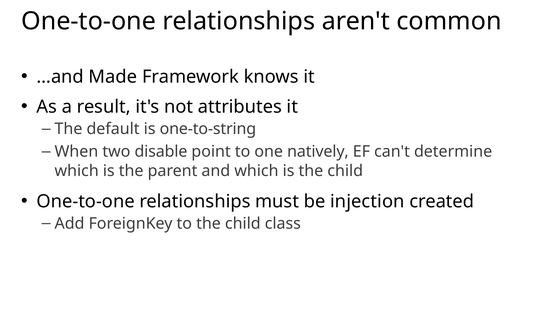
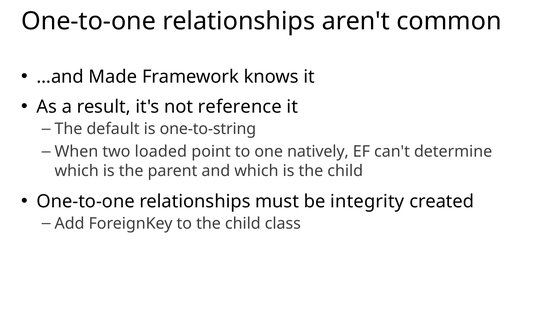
attributes: attributes -> reference
disable: disable -> loaded
injection: injection -> integrity
